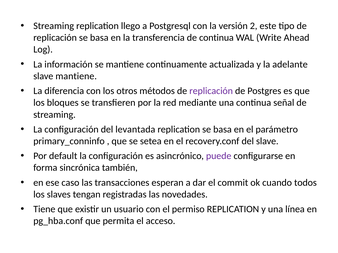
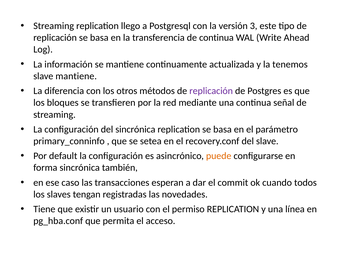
2: 2 -> 3
adelante: adelante -> tenemos
del levantada: levantada -> sincrónica
puede colour: purple -> orange
